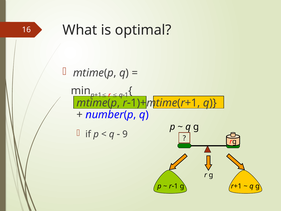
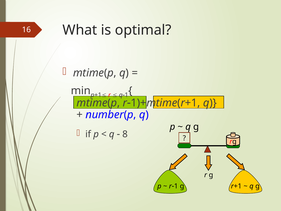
9: 9 -> 8
